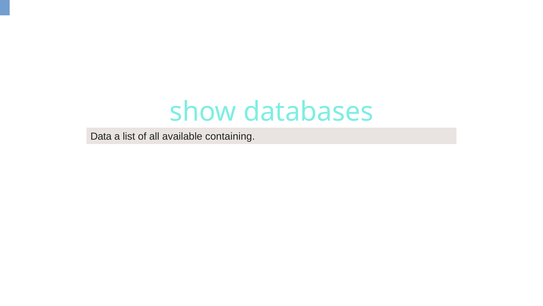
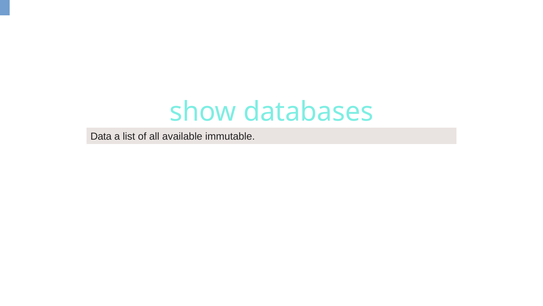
containing: containing -> immutable
